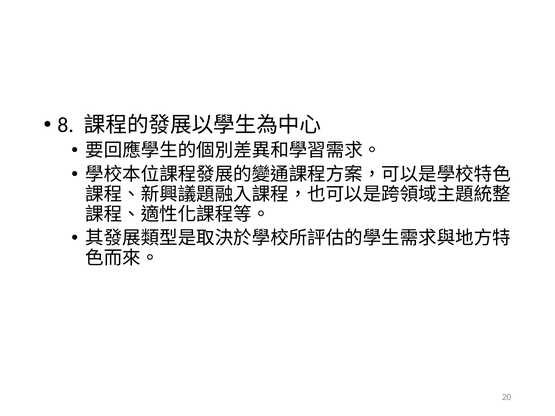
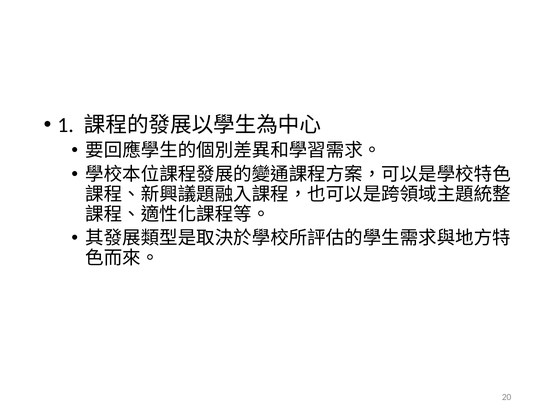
8: 8 -> 1
